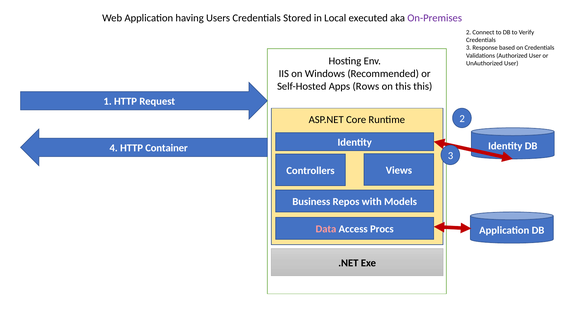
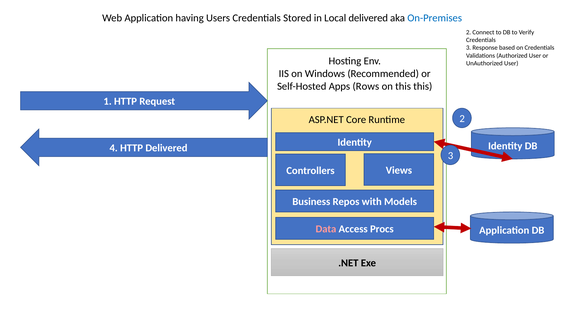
Local executed: executed -> delivered
On-Premises colour: purple -> blue
HTTP Container: Container -> Delivered
